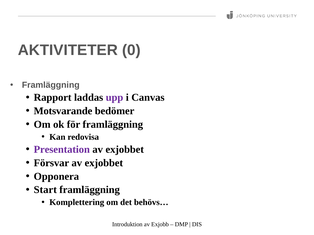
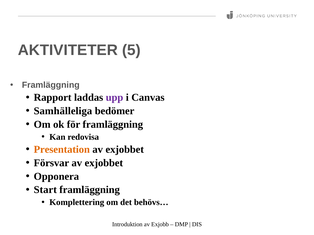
0: 0 -> 5
Motsvarande: Motsvarande -> Samhälleliga
Presentation colour: purple -> orange
